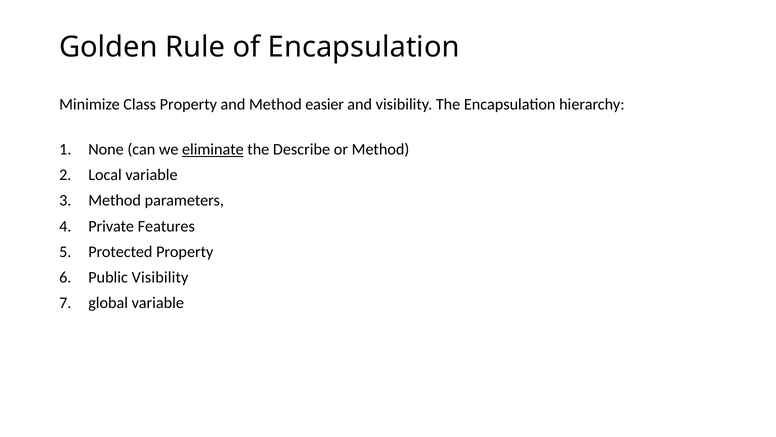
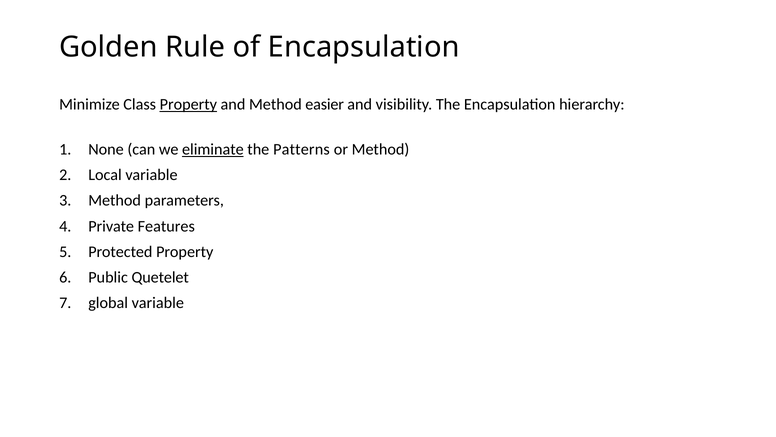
Property at (188, 104) underline: none -> present
Describe: Describe -> Patterns
Public Visibility: Visibility -> Quetelet
